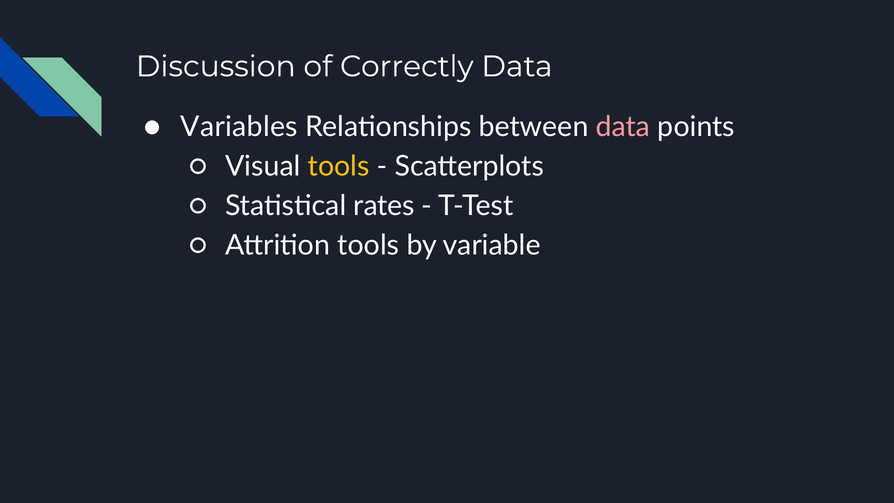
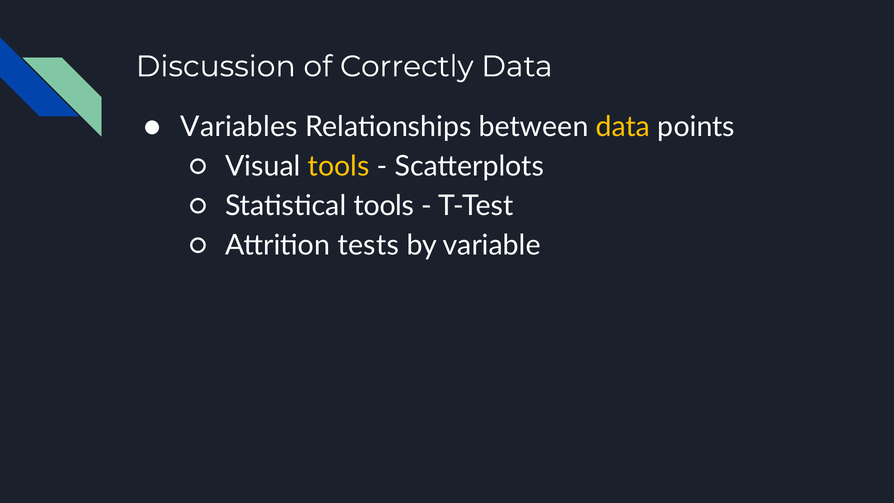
data at (623, 127) colour: pink -> yellow
Statistical rates: rates -> tools
Attrition tools: tools -> tests
